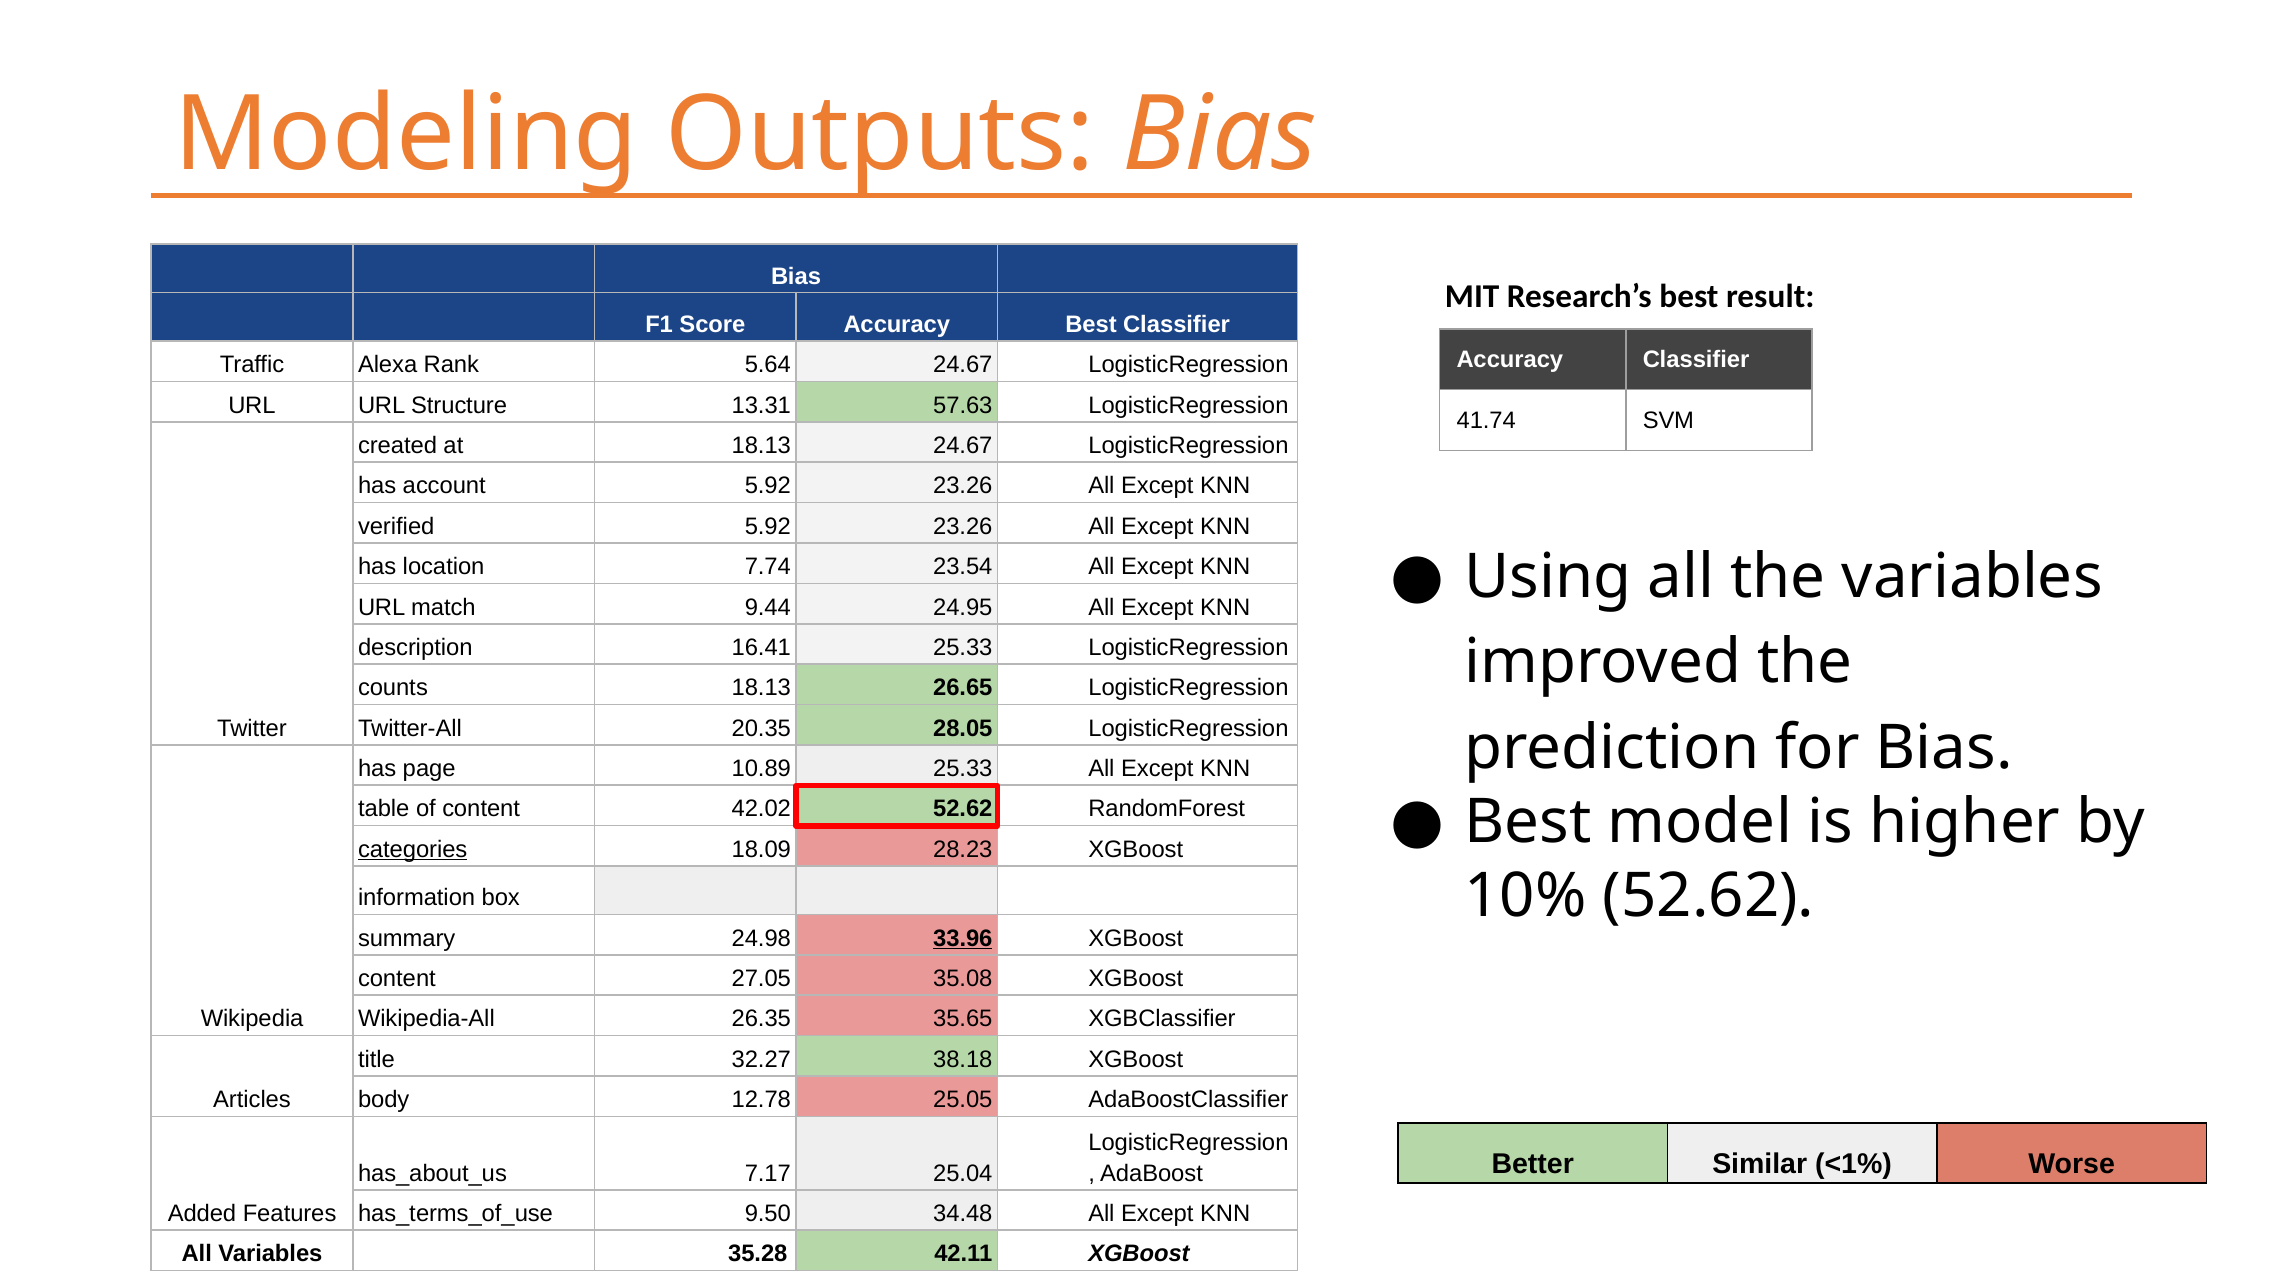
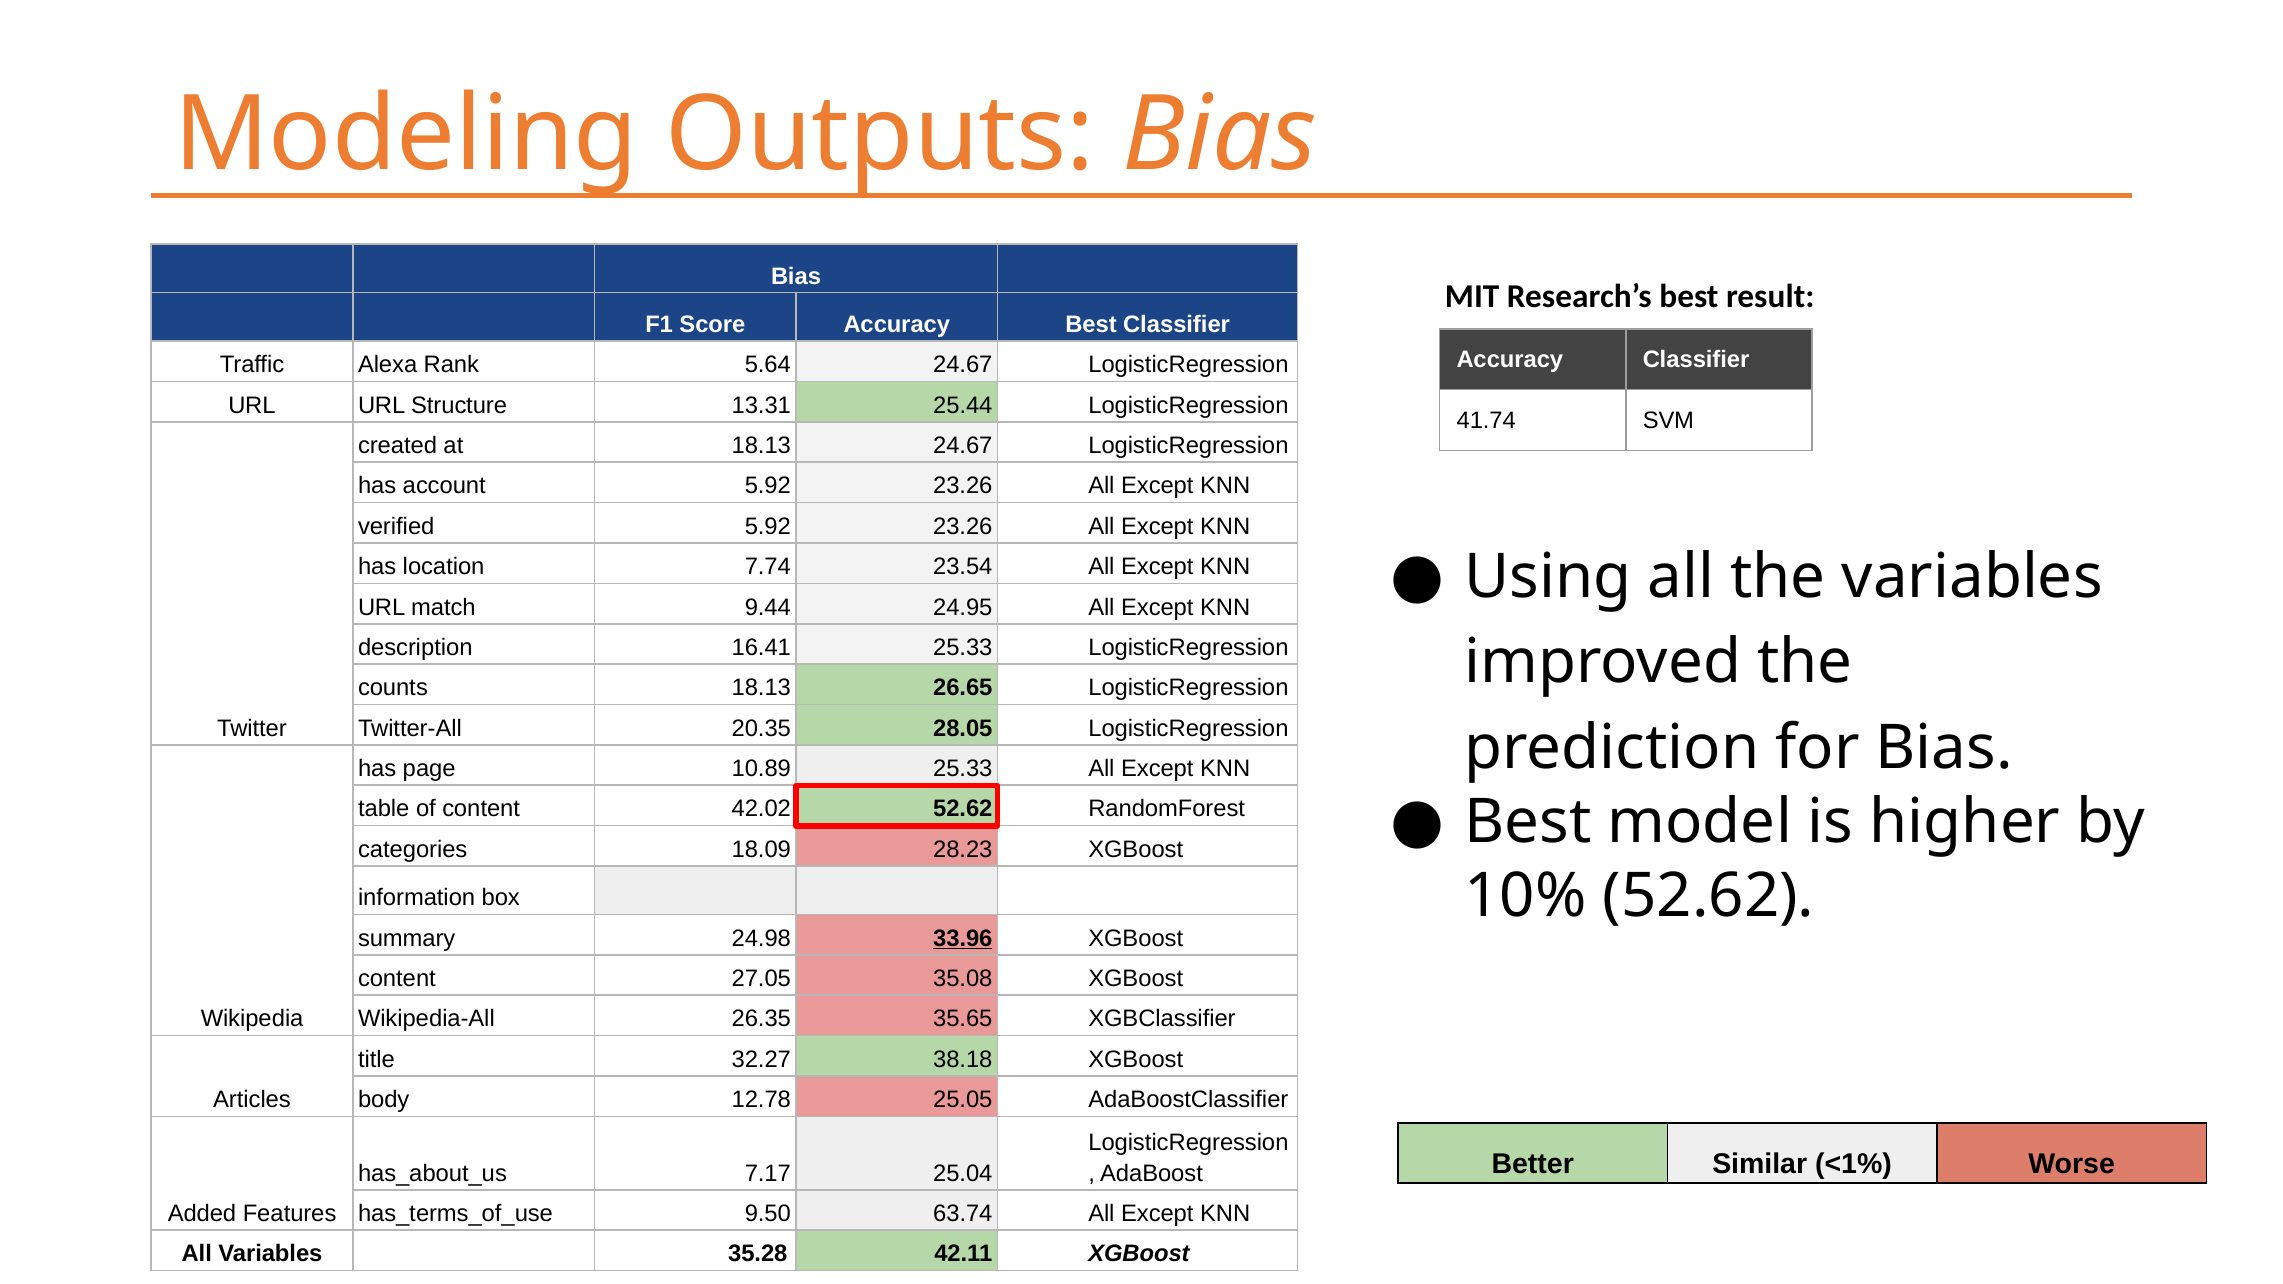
57.63: 57.63 -> 25.44
categories underline: present -> none
34.48: 34.48 -> 63.74
